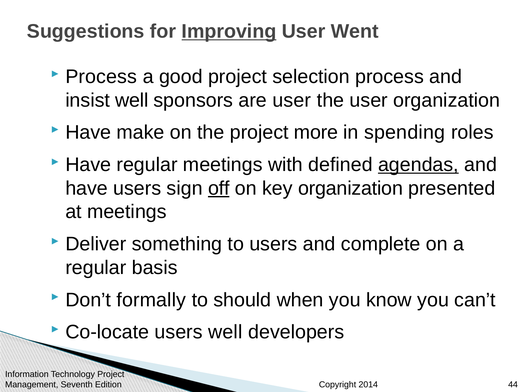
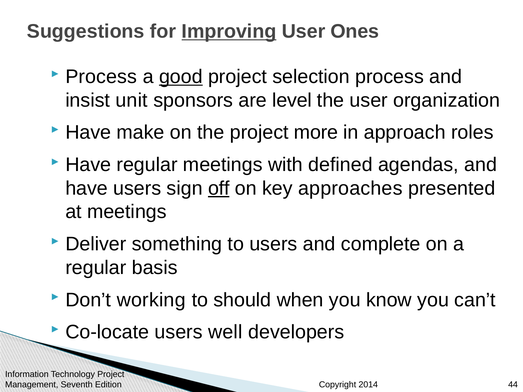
Went: Went -> Ones
good underline: none -> present
insist well: well -> unit
are user: user -> level
spending: spending -> approach
agendas underline: present -> none
key organization: organization -> approaches
formally: formally -> working
